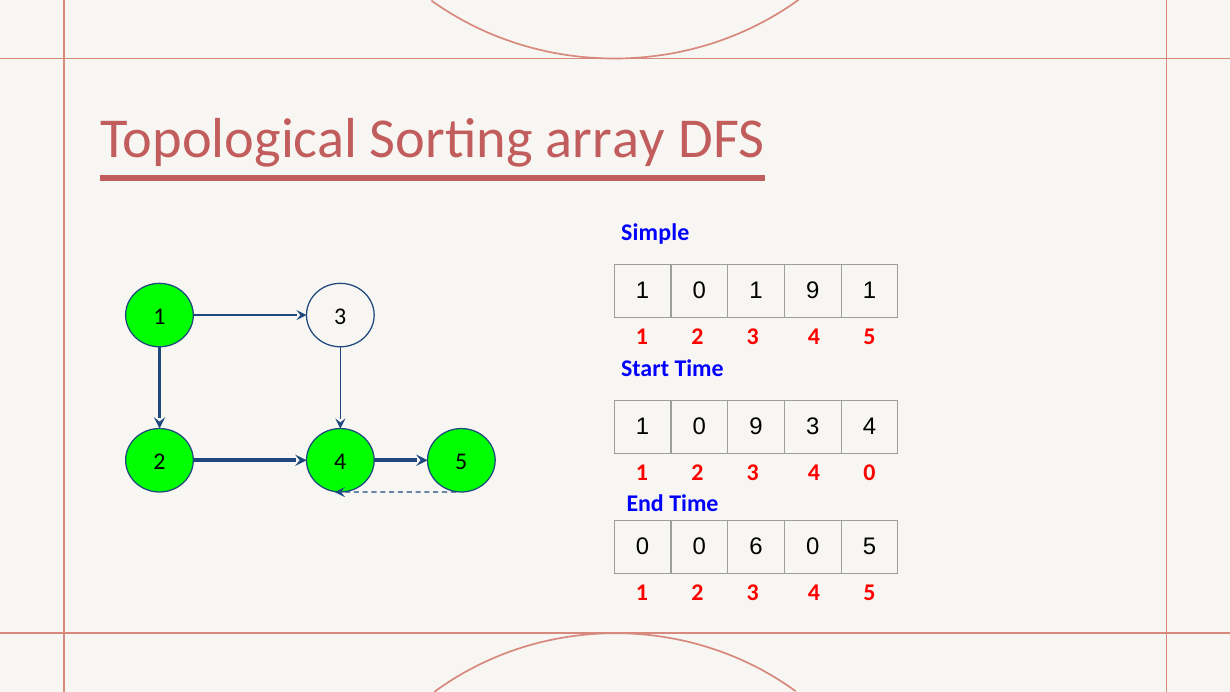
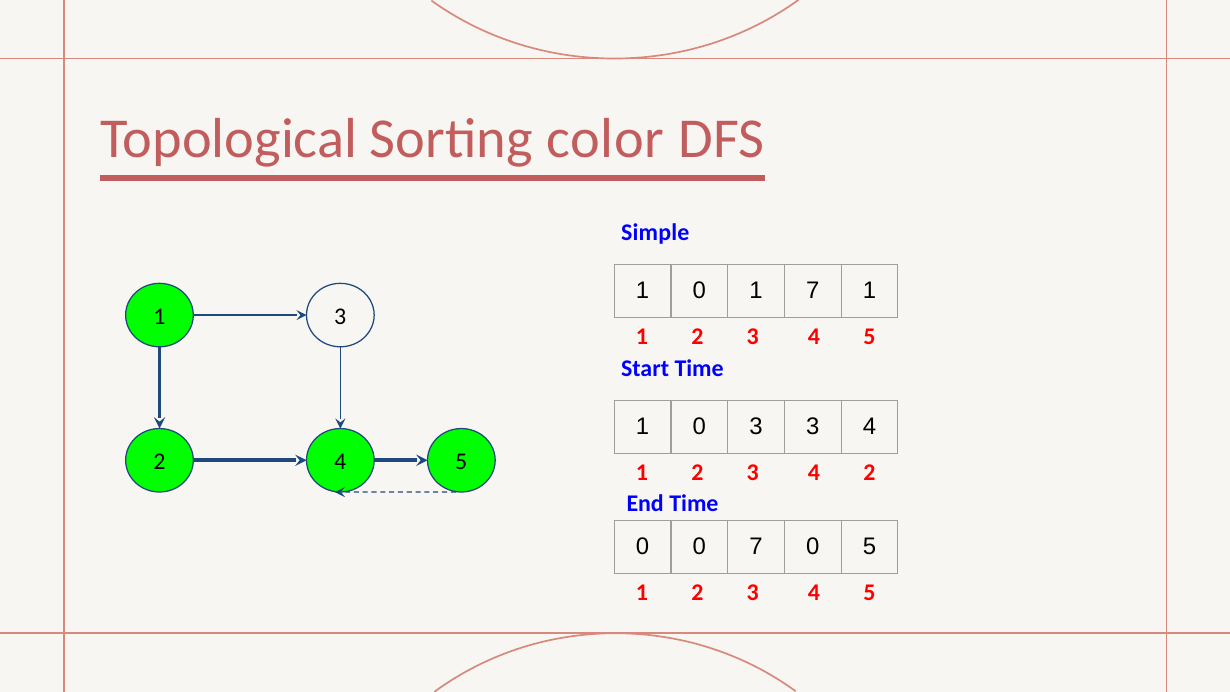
array: array -> color
1 9: 9 -> 7
0 9: 9 -> 3
4 0: 0 -> 2
0 6: 6 -> 7
